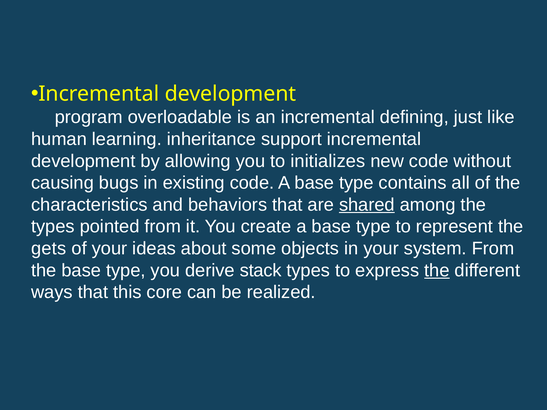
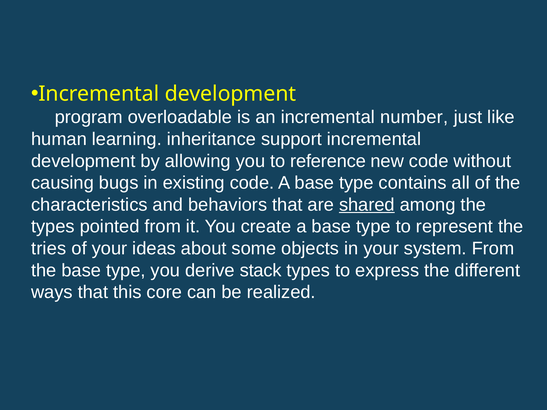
defining: defining -> number
initializes: initializes -> reference
gets: gets -> tries
the at (437, 271) underline: present -> none
